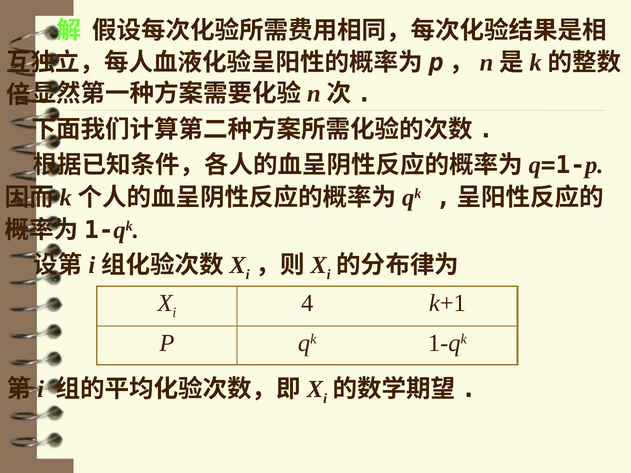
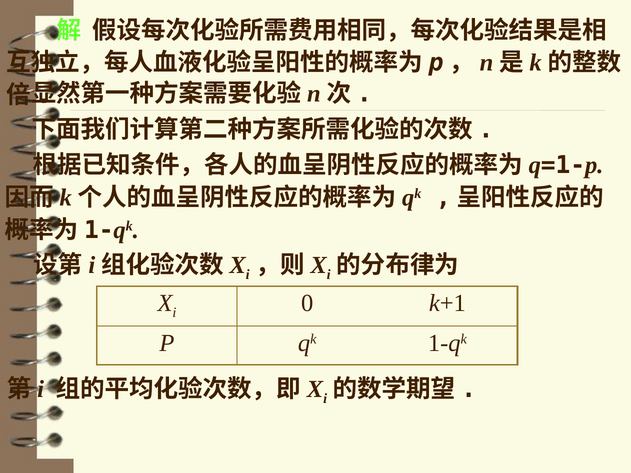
4: 4 -> 0
